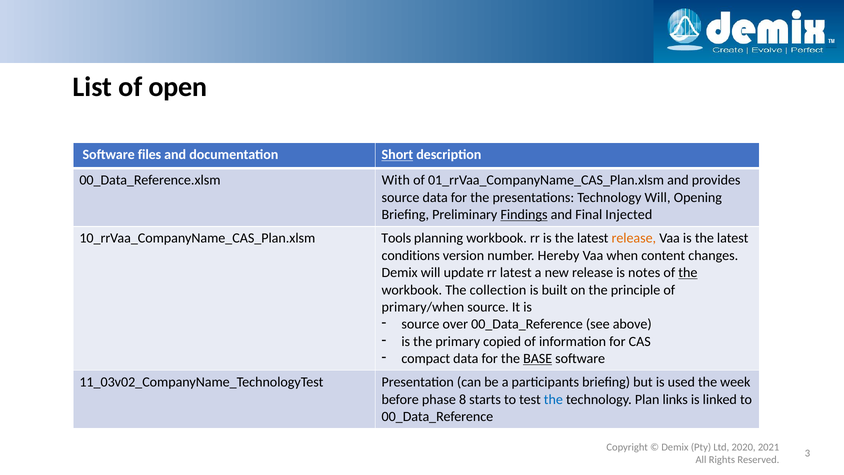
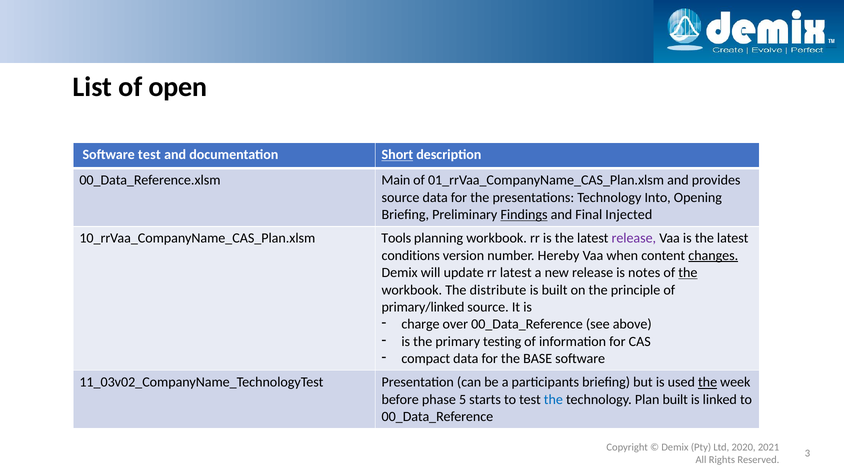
Software files: files -> test
With: With -> Main
Technology Will: Will -> Into
release at (634, 238) colour: orange -> purple
changes underline: none -> present
collection: collection -> distribute
primary/when: primary/when -> primary/linked
source at (420, 324): source -> charge
copied: copied -> testing
BASE underline: present -> none
the at (708, 382) underline: none -> present
8: 8 -> 5
Plan links: links -> built
